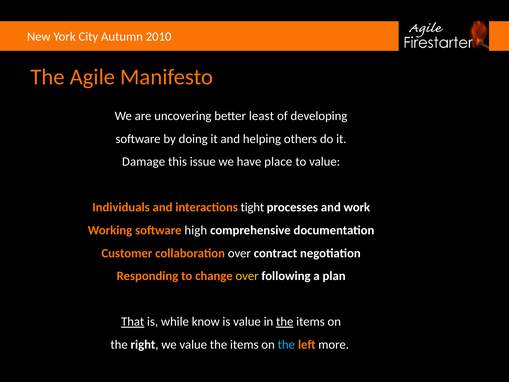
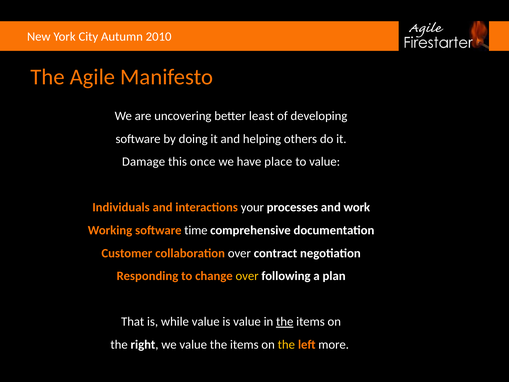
issue: issue -> once
tight: tight -> your
high: high -> time
That underline: present -> none
while know: know -> value
the at (286, 344) colour: light blue -> yellow
